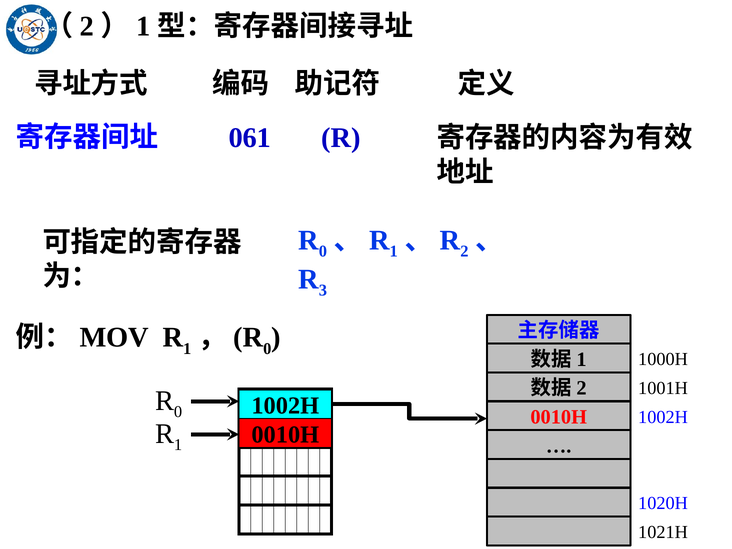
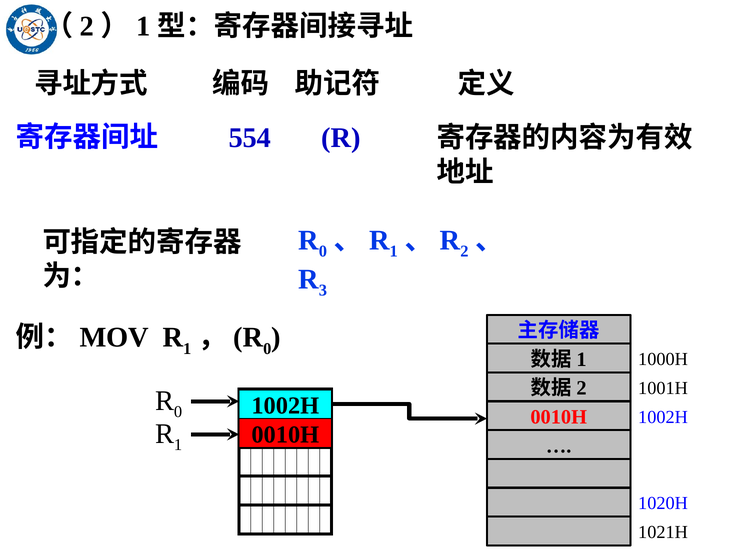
061: 061 -> 554
